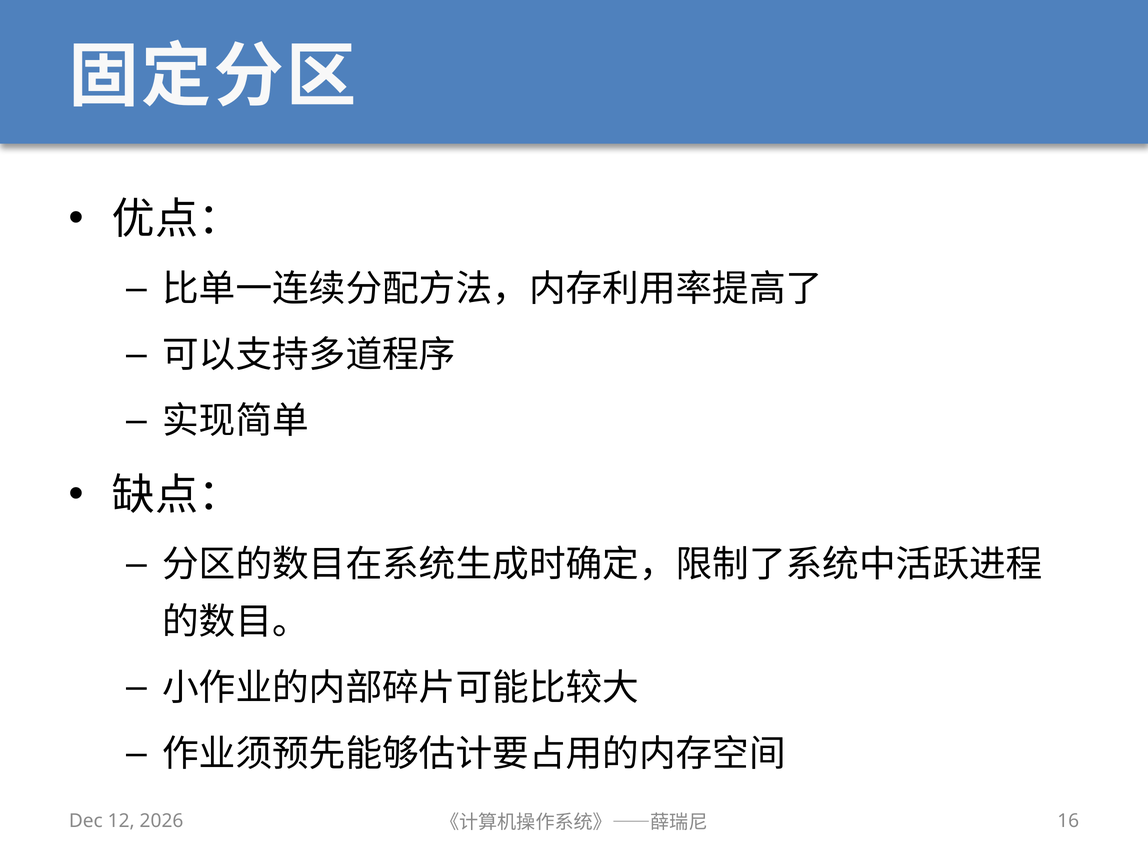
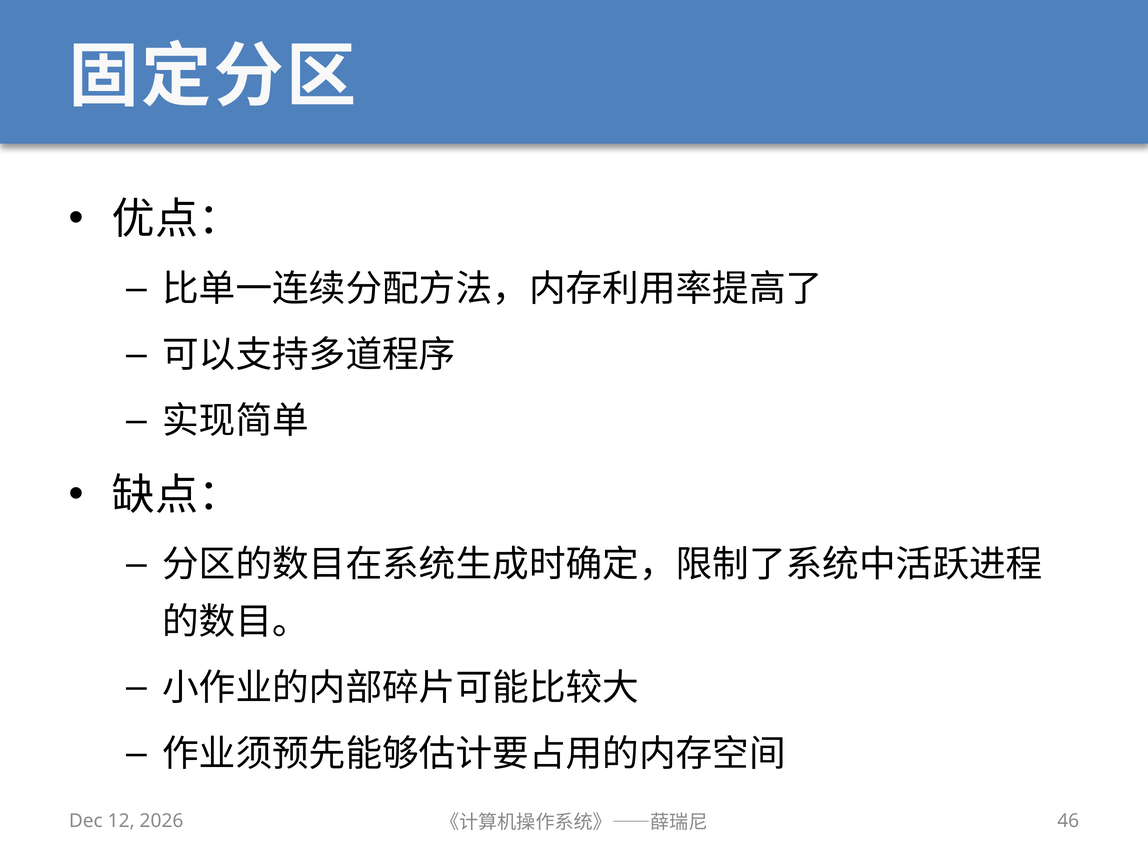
16: 16 -> 46
